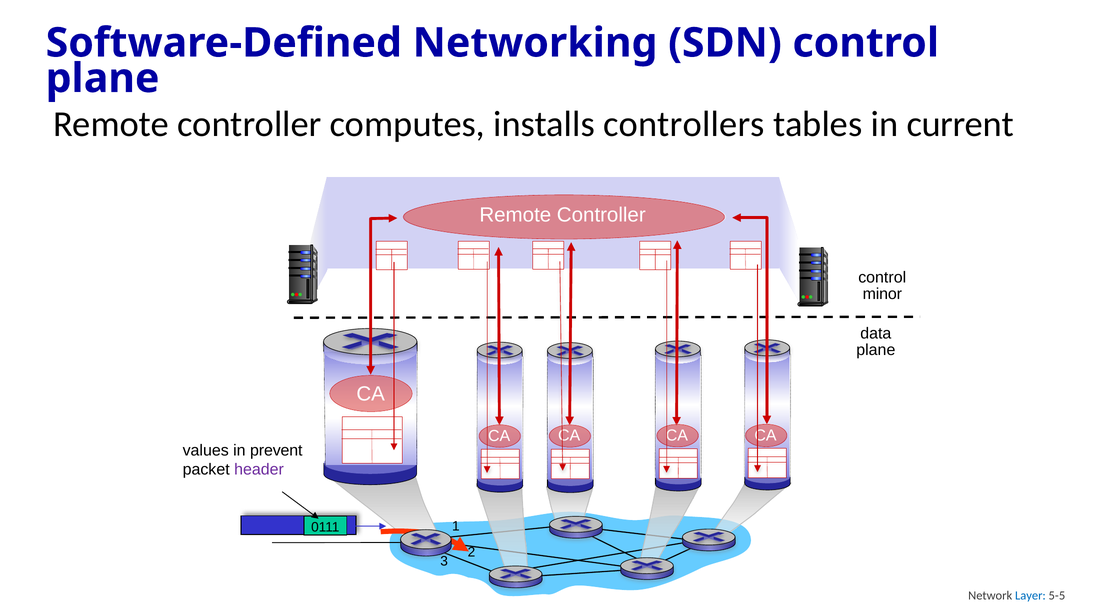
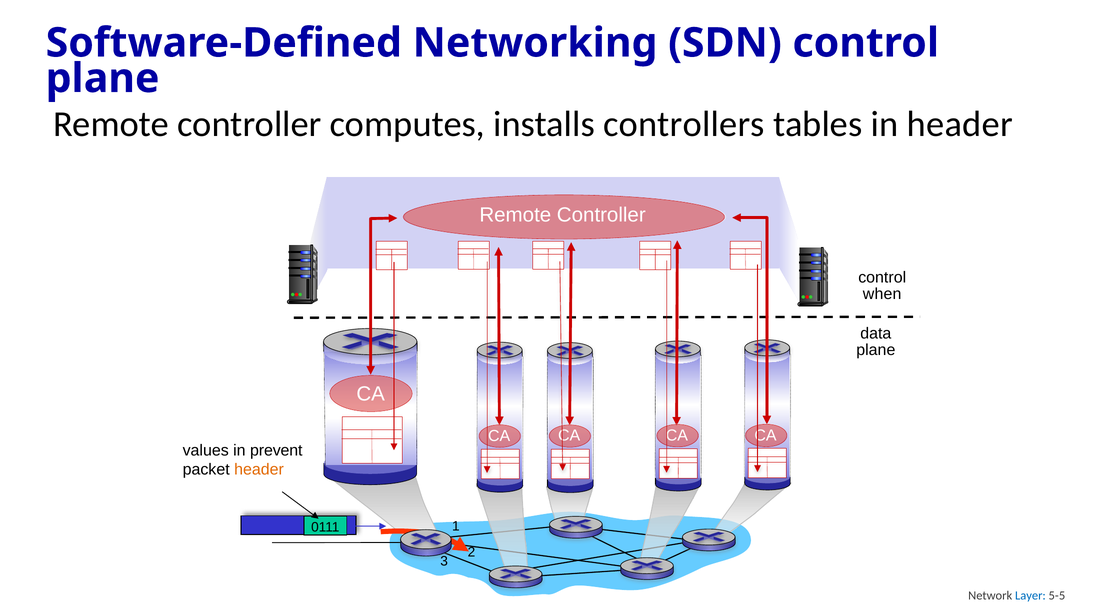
in current: current -> header
minor: minor -> when
header at (259, 469) colour: purple -> orange
